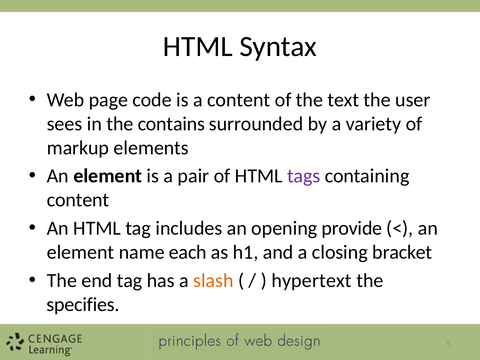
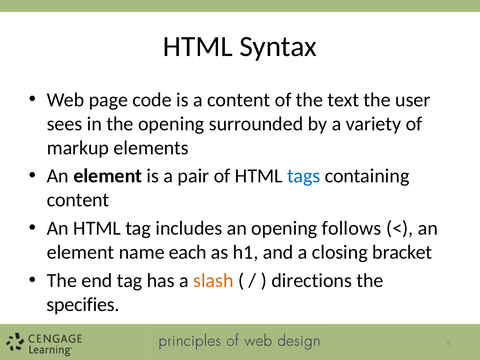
the contains: contains -> opening
tags colour: purple -> blue
provide: provide -> follows
hypertext: hypertext -> directions
